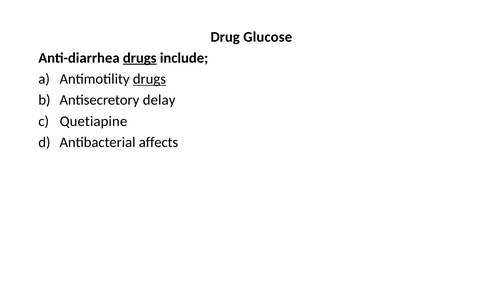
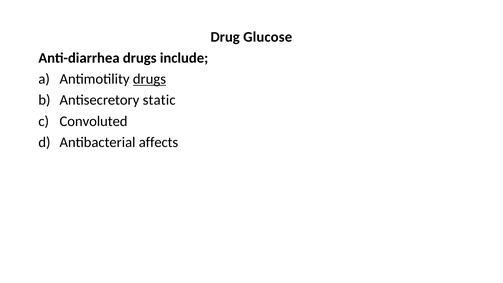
drugs at (140, 58) underline: present -> none
delay: delay -> static
Quetiapine: Quetiapine -> Convoluted
